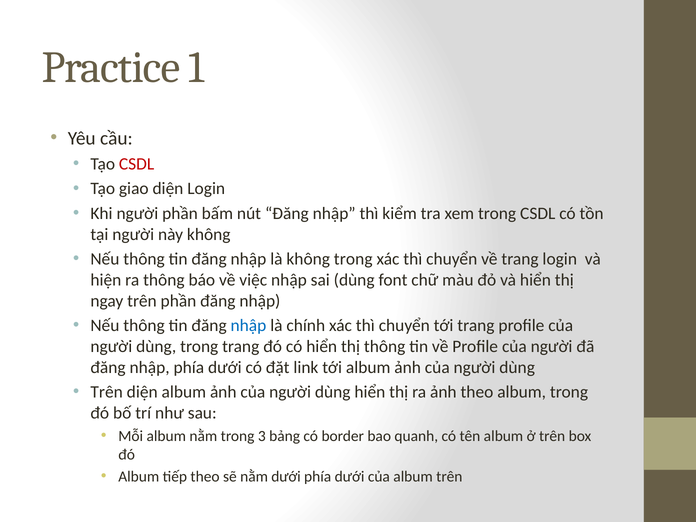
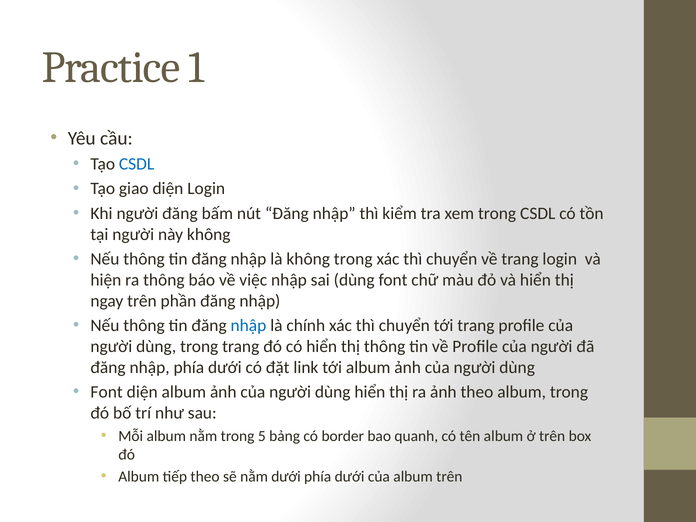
CSDL at (137, 164) colour: red -> blue
người phần: phần -> đăng
Trên at (107, 392): Trên -> Font
3: 3 -> 5
